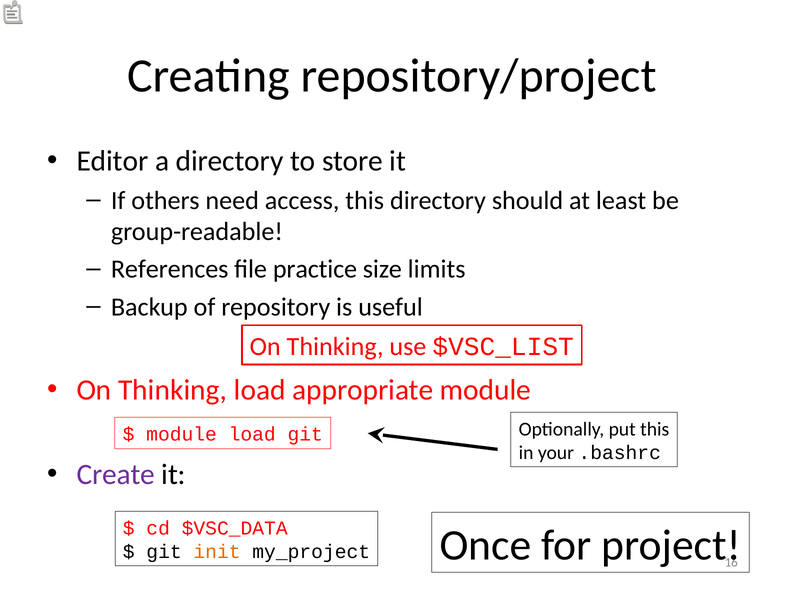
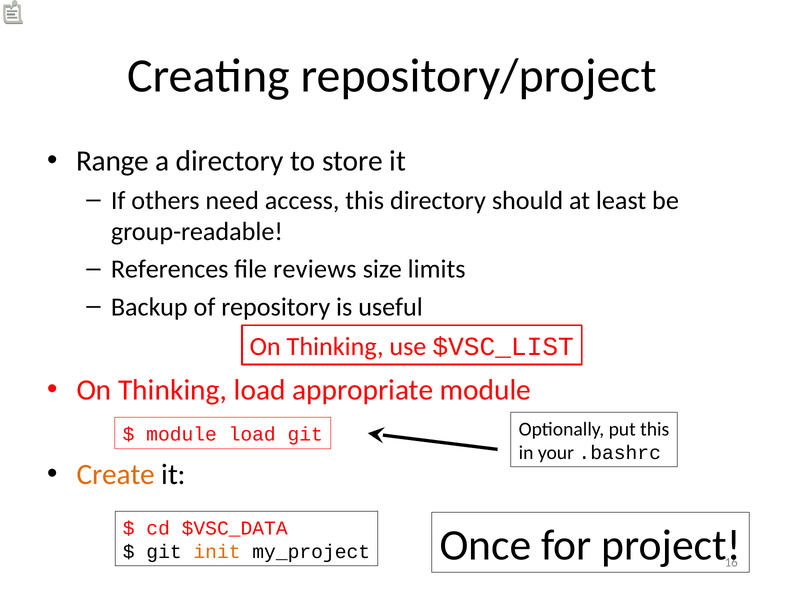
Editor: Editor -> Range
practice: practice -> reviews
Create colour: purple -> orange
